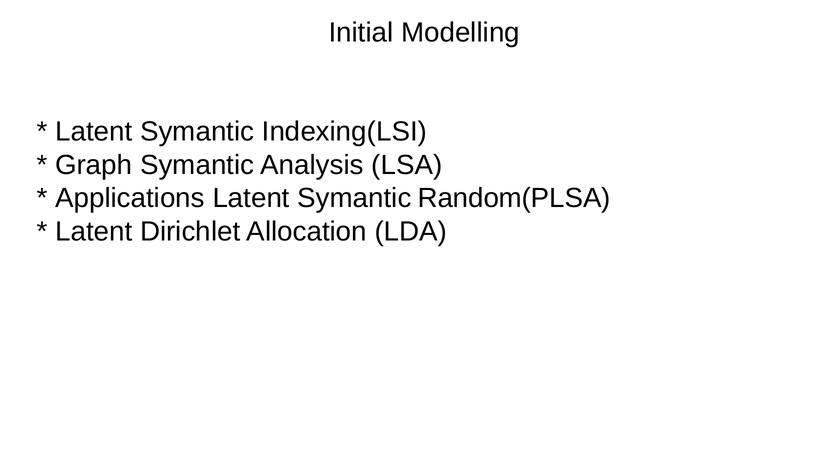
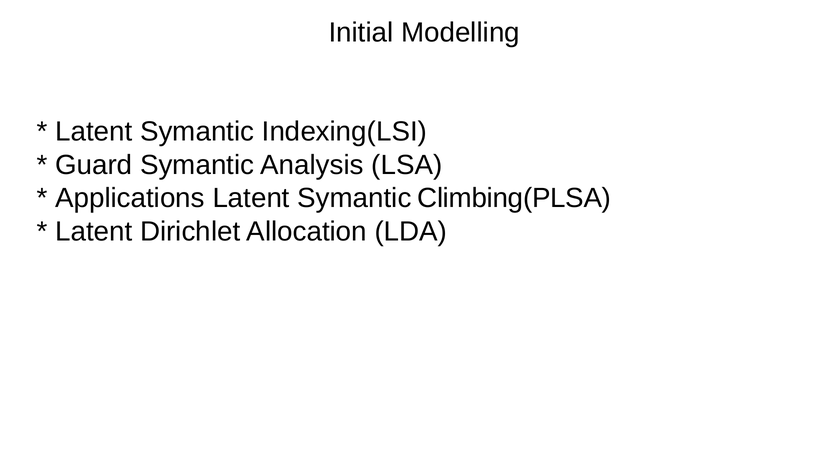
Graph: Graph -> Guard
Random(PLSA: Random(PLSA -> Climbing(PLSA
